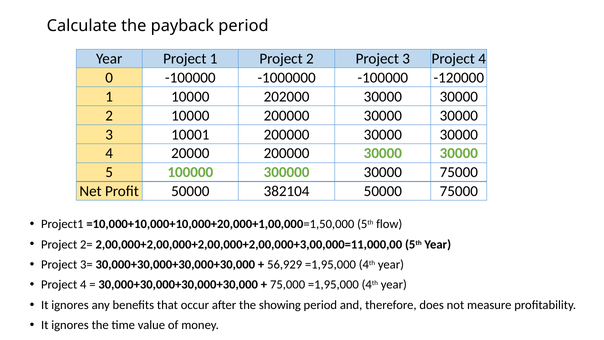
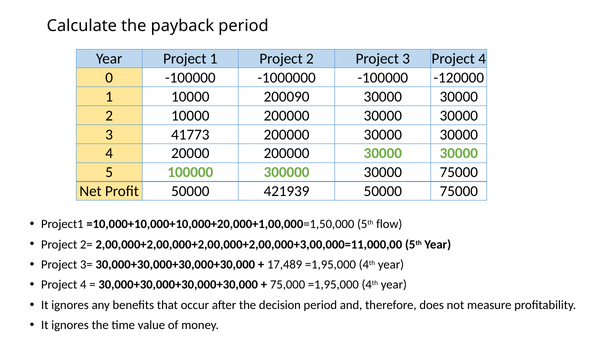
202000: 202000 -> 200090
10001: 10001 -> 41773
382104: 382104 -> 421939
56,929: 56,929 -> 17,489
showing: showing -> decision
